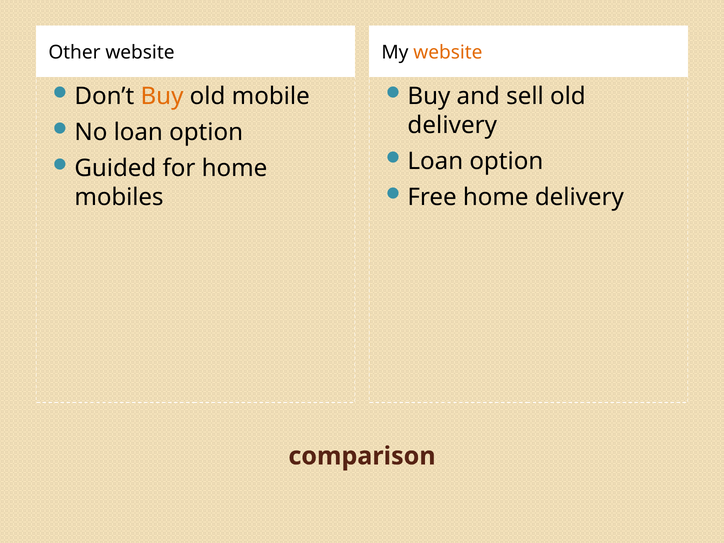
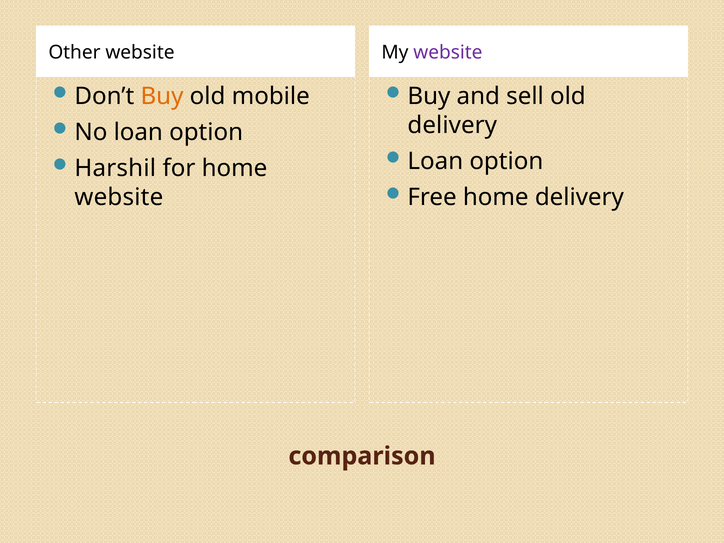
website at (448, 53) colour: orange -> purple
Guided: Guided -> Harshil
mobiles at (119, 197): mobiles -> website
